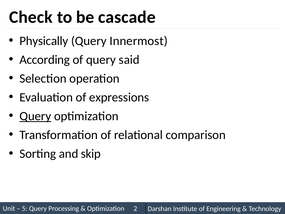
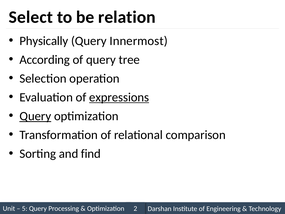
Check: Check -> Select
cascade: cascade -> relation
said: said -> tree
expressions underline: none -> present
skip: skip -> find
